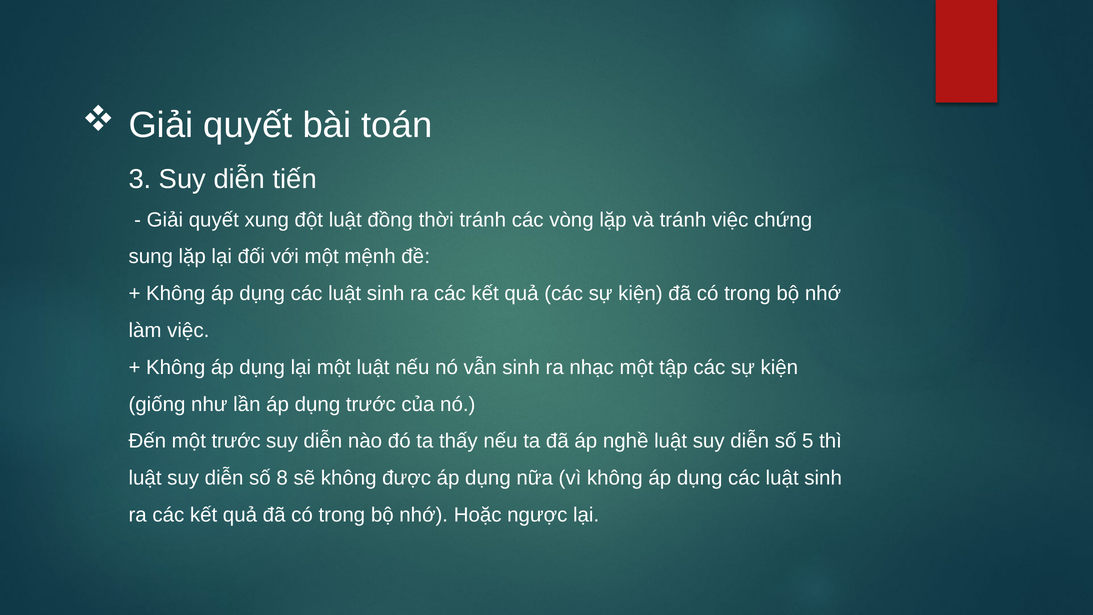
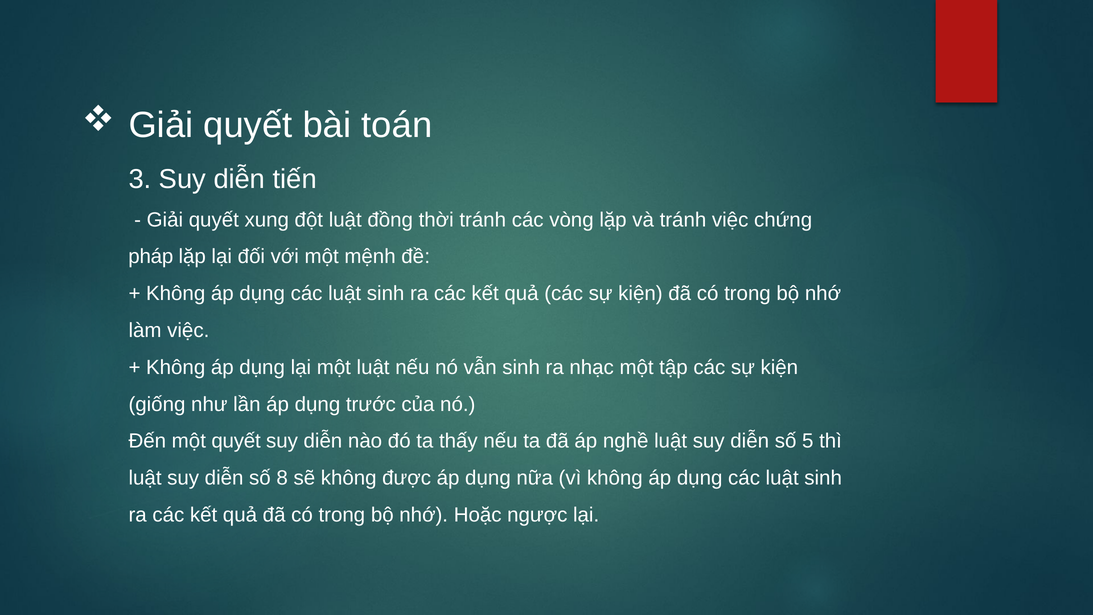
sung: sung -> pháp
một trước: trước -> quyết
